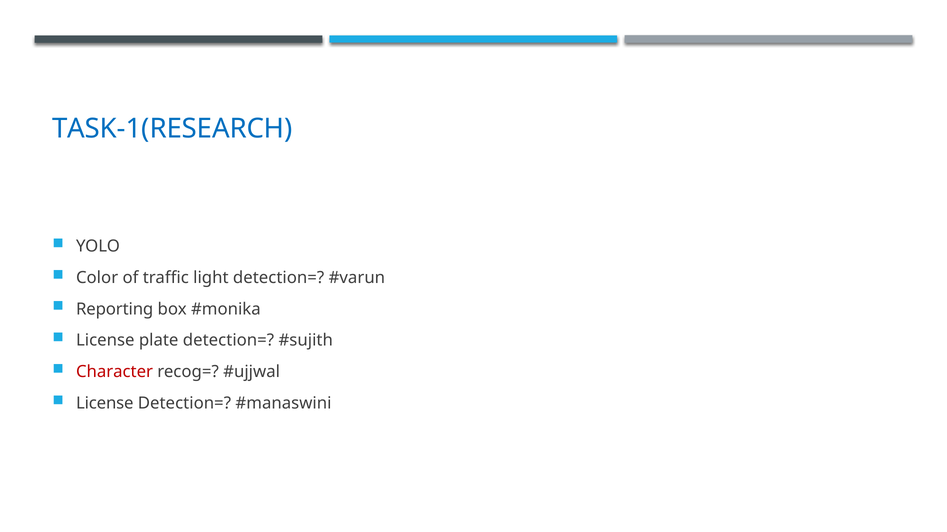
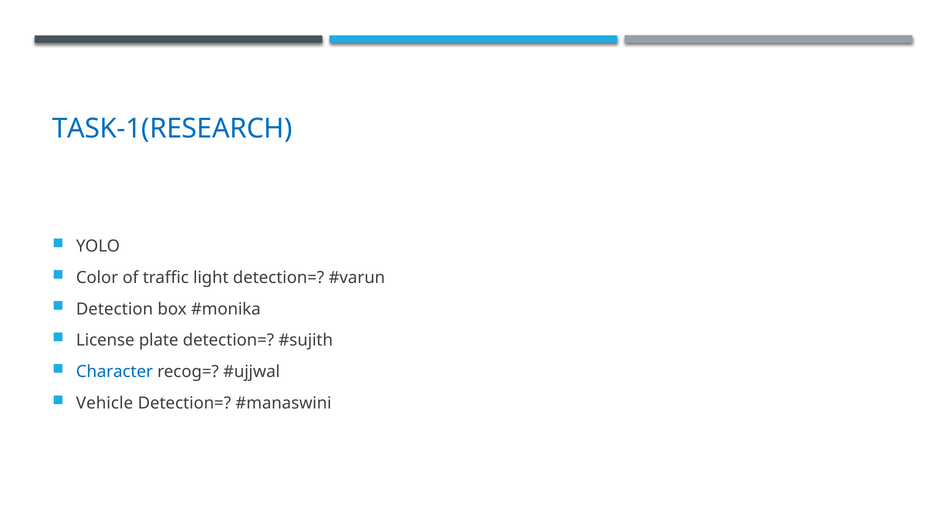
Reporting: Reporting -> Detection
Character colour: red -> blue
License at (105, 404): License -> Vehicle
